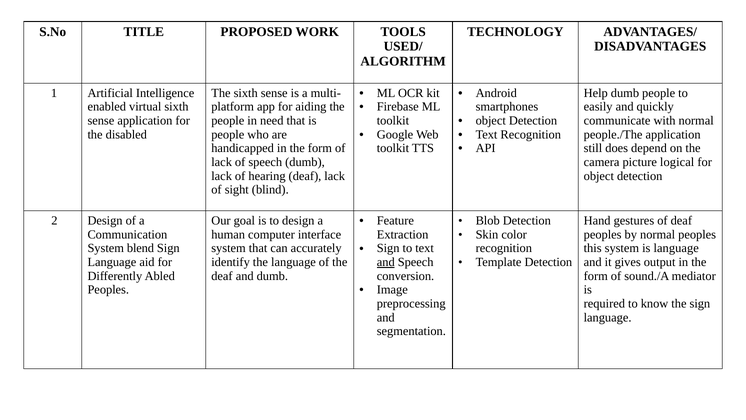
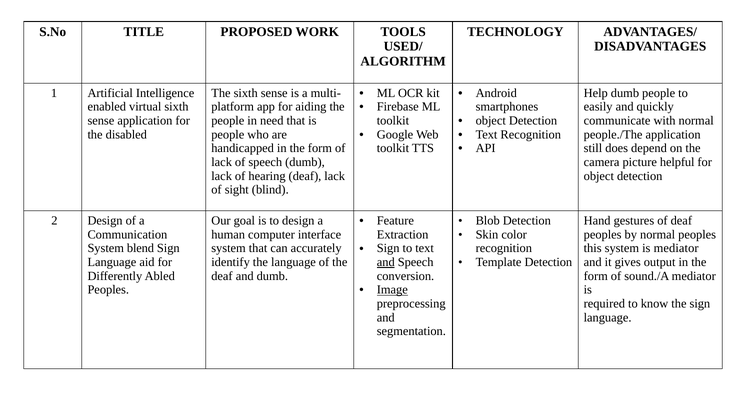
logical: logical -> helpful
is language: language -> mediator
Image underline: none -> present
